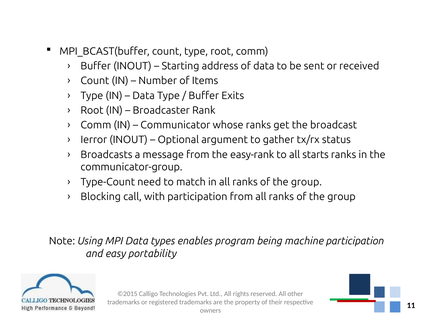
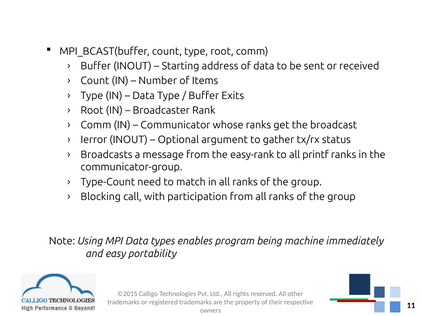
starts: starts -> printf
machine participation: participation -> immediately
